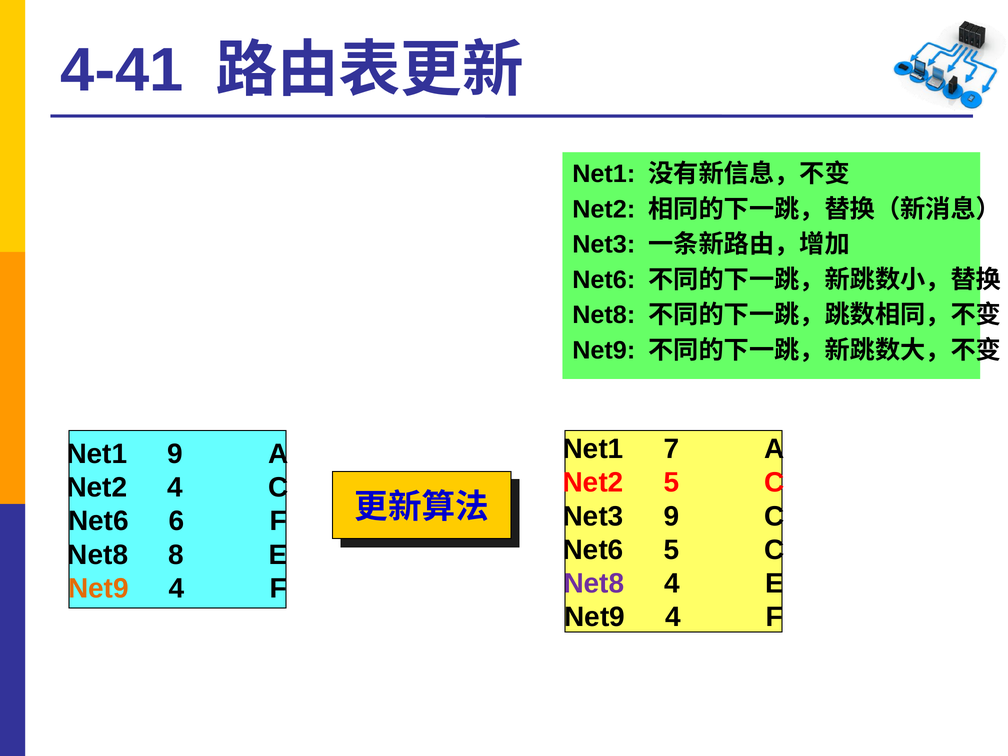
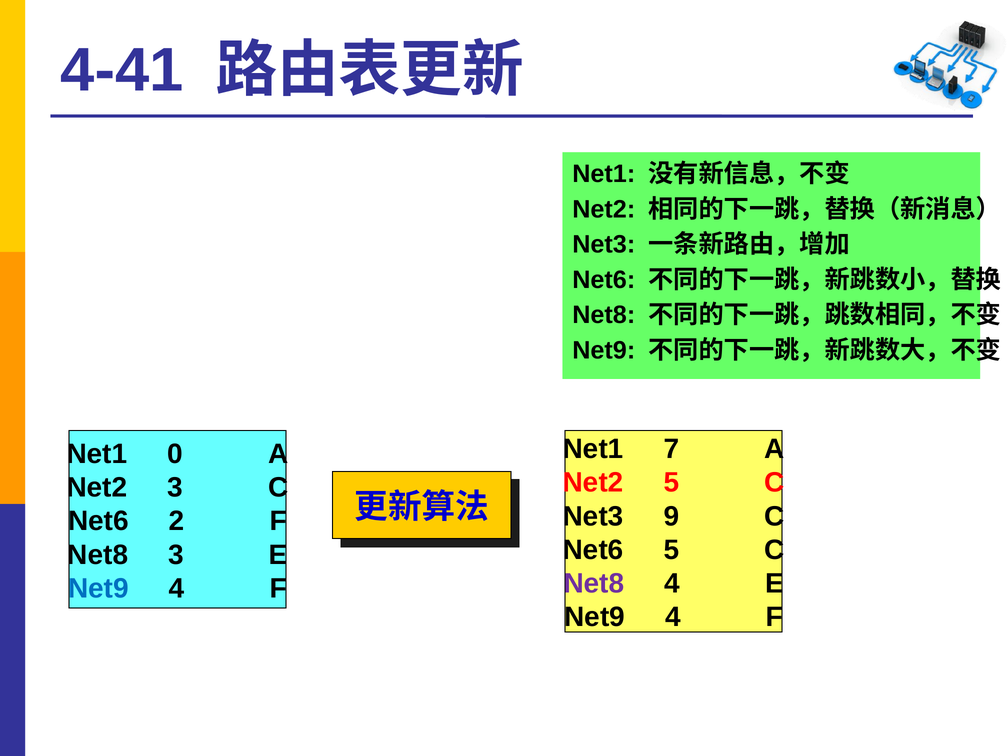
Net1 9: 9 -> 0
Net2 4: 4 -> 3
6: 6 -> 2
Net8 8: 8 -> 3
Net9 at (98, 588) colour: orange -> blue
